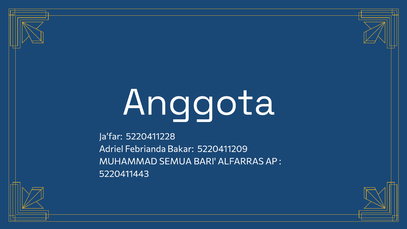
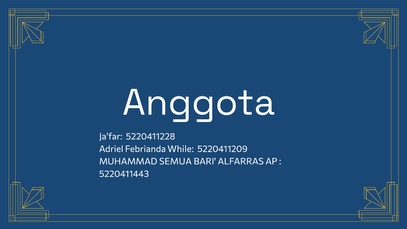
Bakar: Bakar -> While
